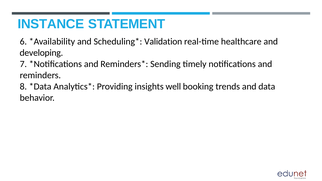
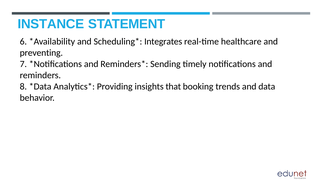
Validation: Validation -> Integrates
developing: developing -> preventing
well: well -> that
